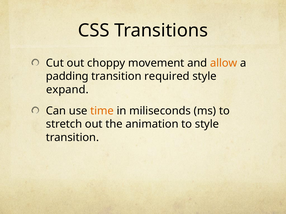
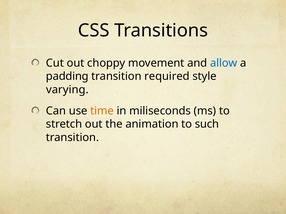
allow colour: orange -> blue
expand: expand -> varying
to style: style -> such
